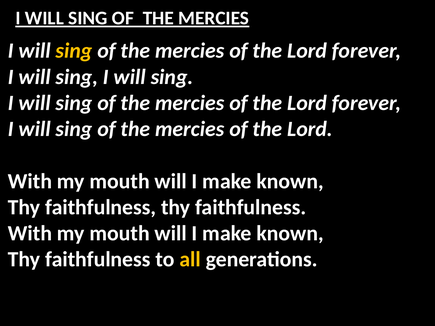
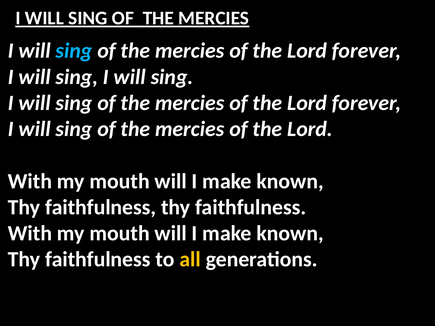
sing at (74, 51) colour: yellow -> light blue
